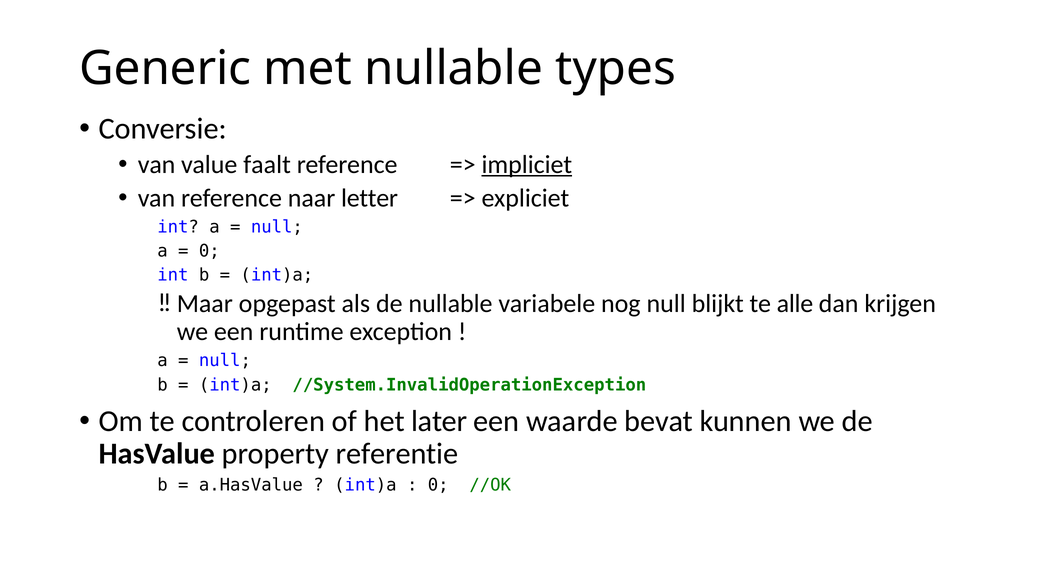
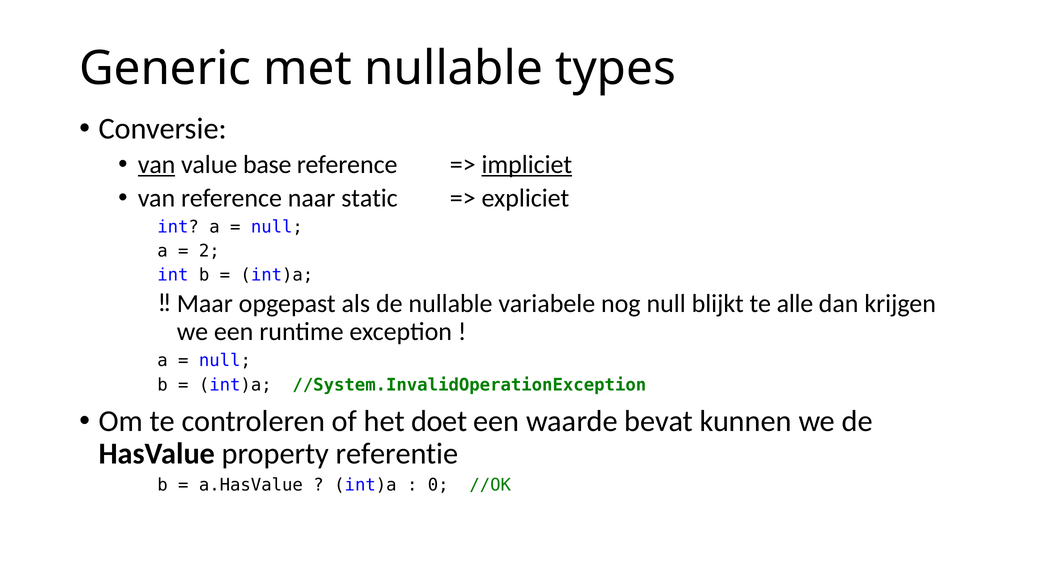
van at (157, 165) underline: none -> present
faalt: faalt -> base
letter: letter -> static
0 at (209, 251): 0 -> 2
later: later -> doet
